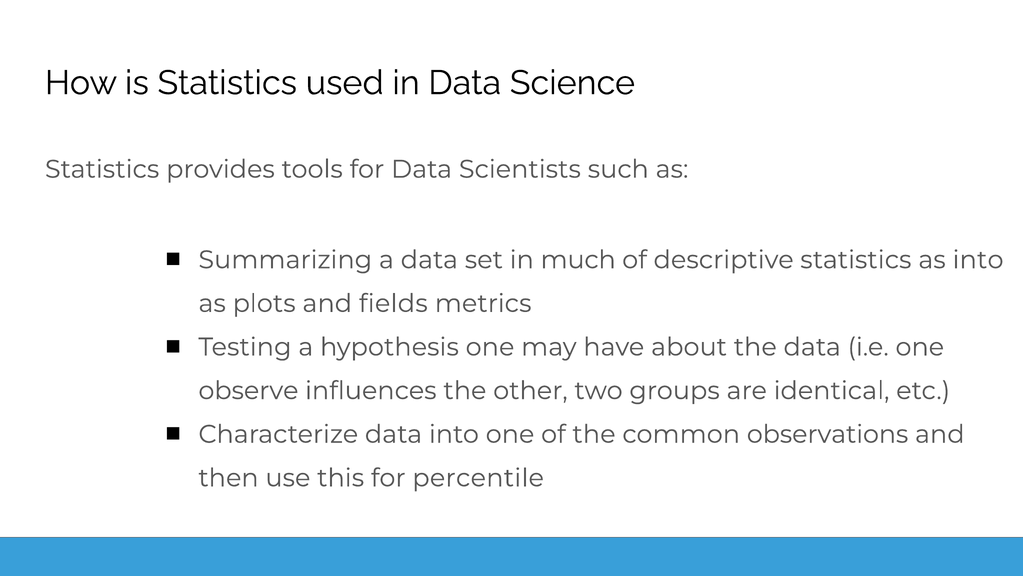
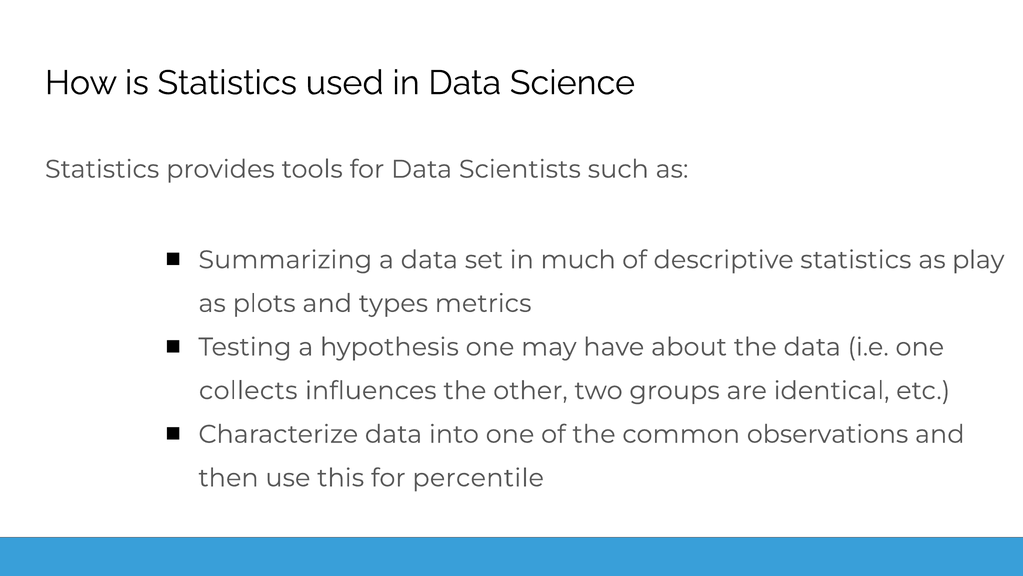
as into: into -> play
fields: fields -> types
observe: observe -> collects
